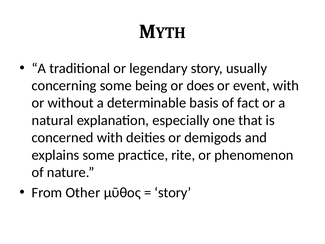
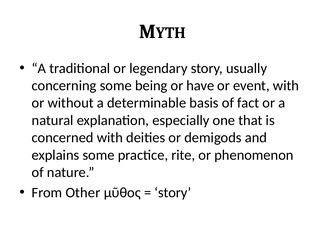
does: does -> have
